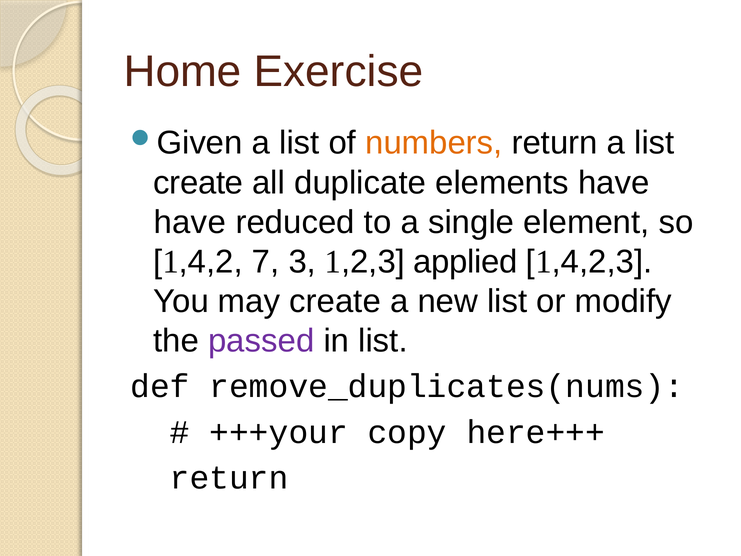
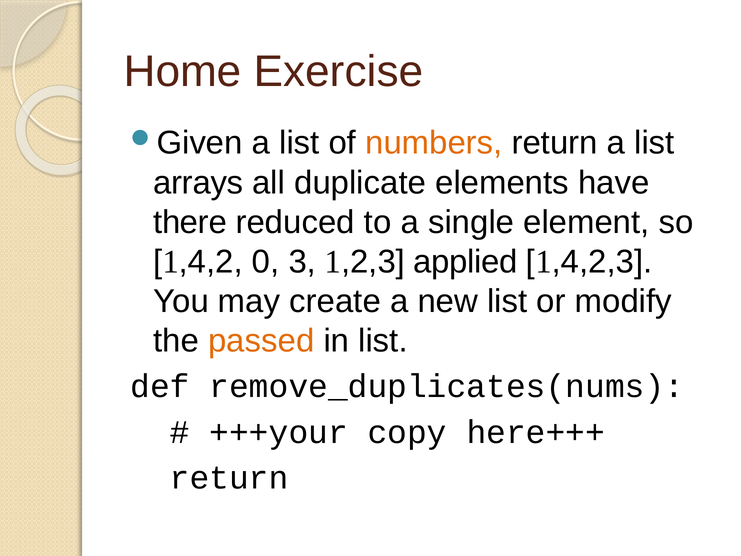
create at (198, 183): create -> arrays
have at (190, 222): have -> there
7: 7 -> 0
passed colour: purple -> orange
